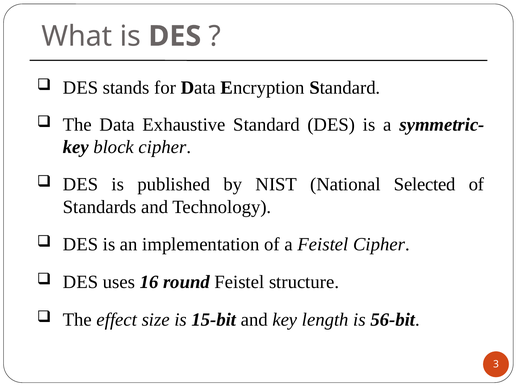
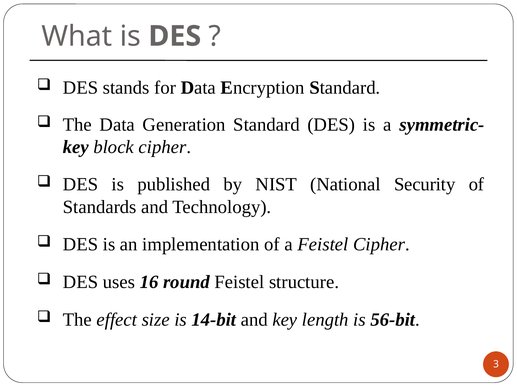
Exhaustive: Exhaustive -> Generation
Selected: Selected -> Security
15-bit: 15-bit -> 14-bit
